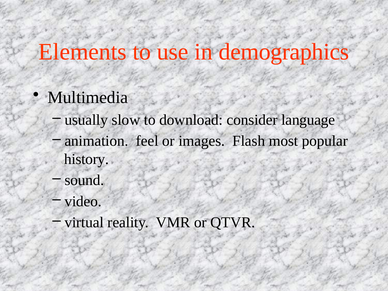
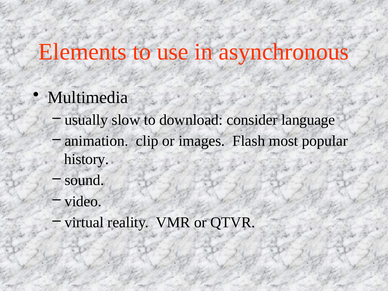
demographics: demographics -> asynchronous
feel: feel -> clip
